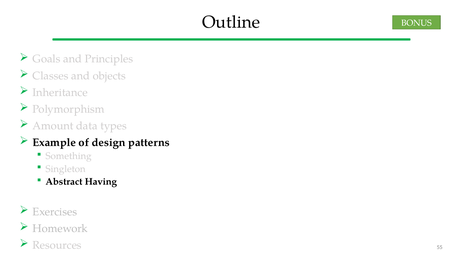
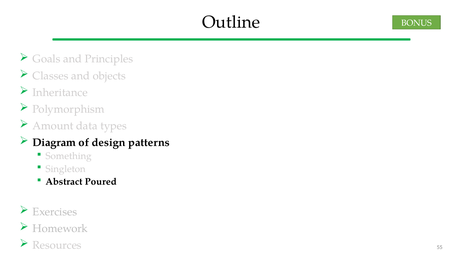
Example: Example -> Diagram
Having: Having -> Poured
